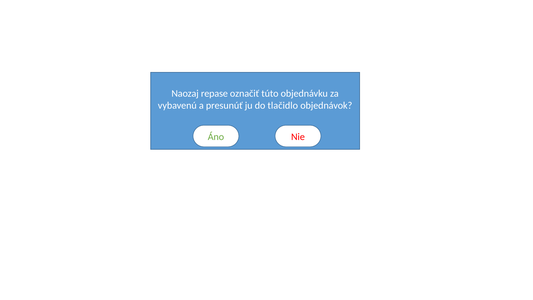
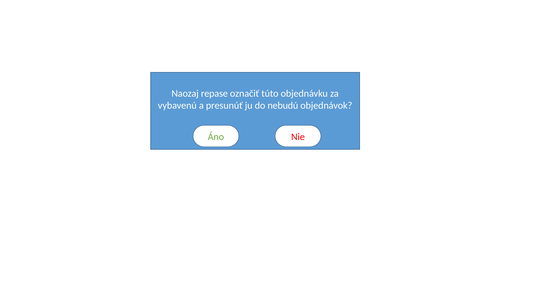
tlačidlo: tlačidlo -> nebudú
